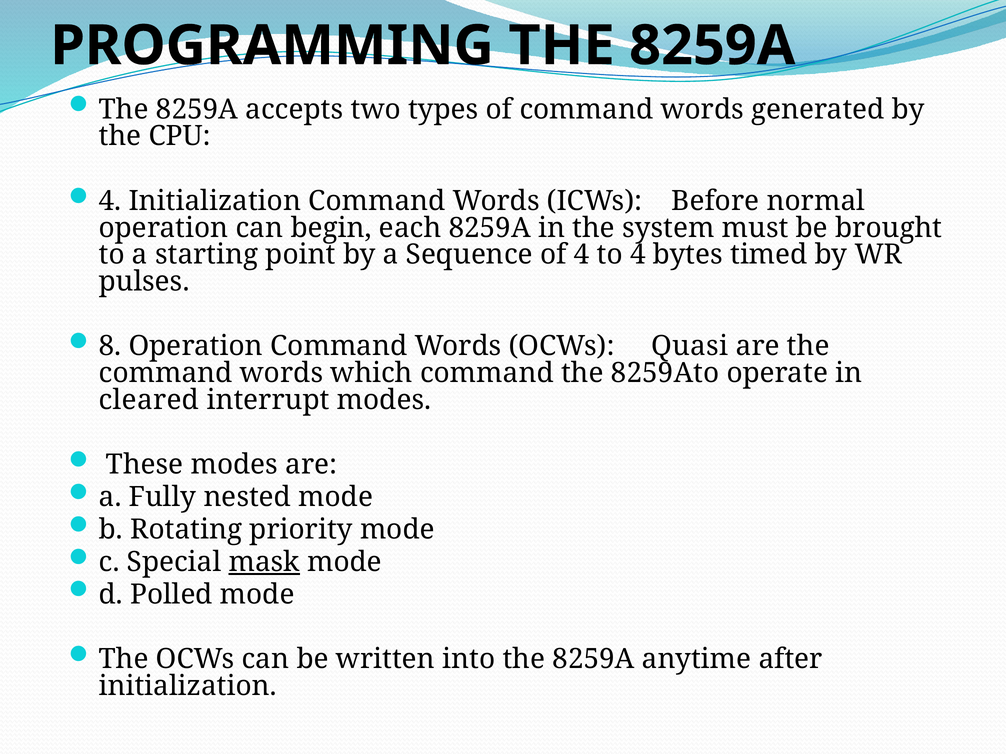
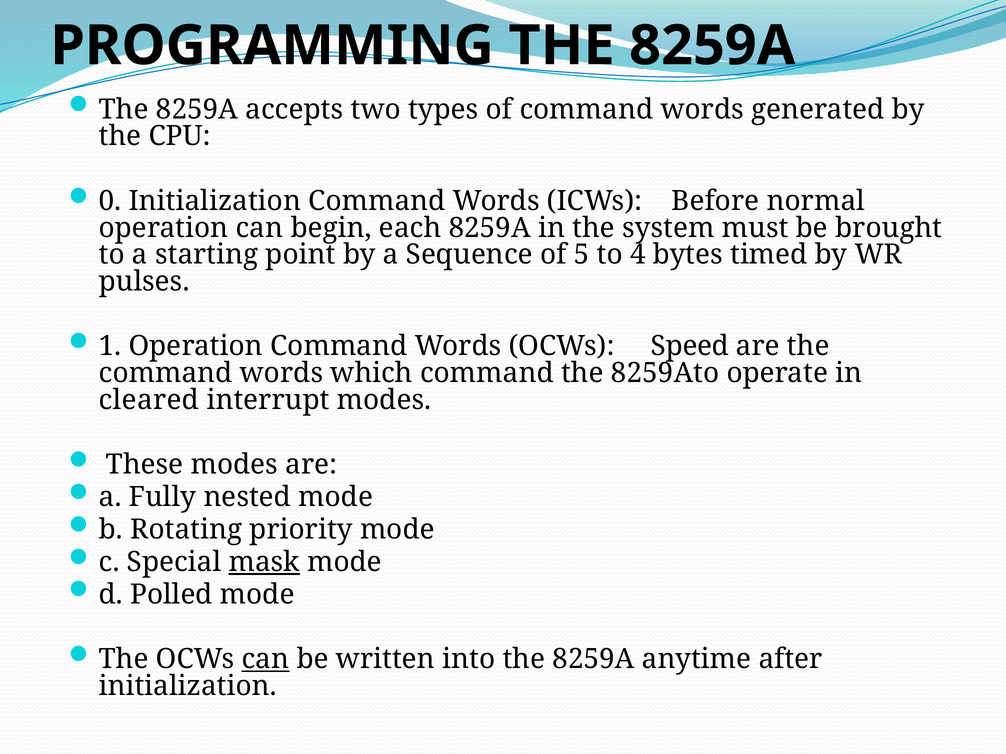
4 at (110, 201): 4 -> 0
of 4: 4 -> 5
8: 8 -> 1
Quasi: Quasi -> Speed
can at (265, 660) underline: none -> present
